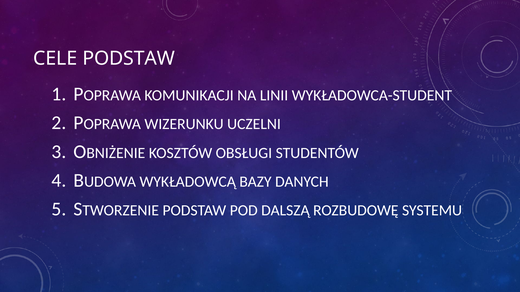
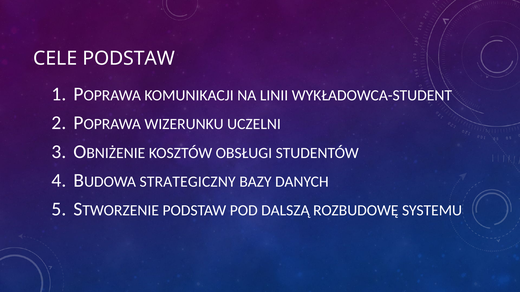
WYKŁADOWCĄ: WYKŁADOWCĄ -> STRATEGICZNY
